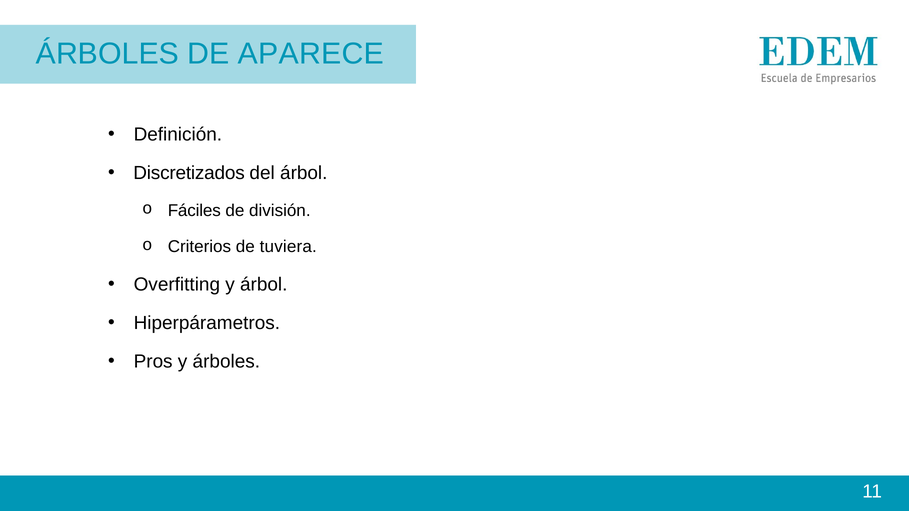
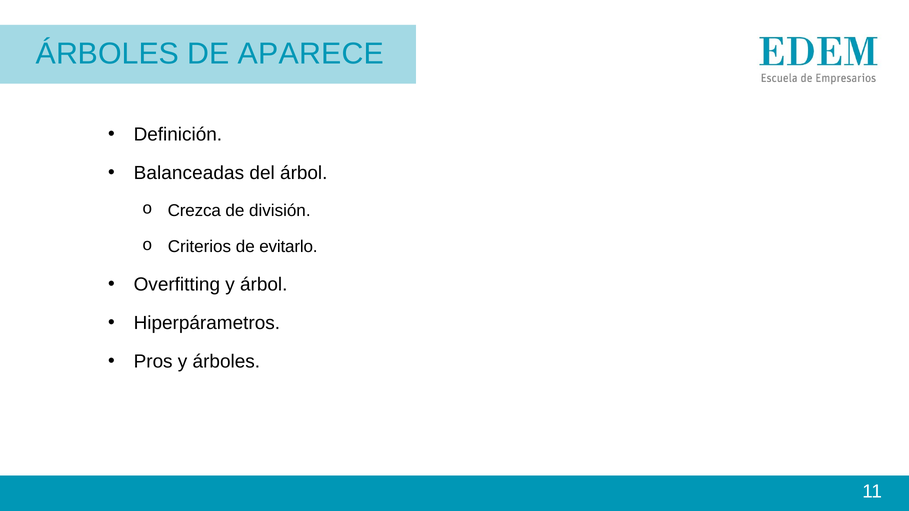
Discretizados: Discretizados -> Balanceadas
Fáciles: Fáciles -> Crezca
tuviera: tuviera -> evitarlo
